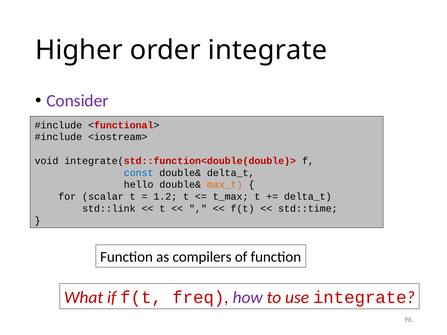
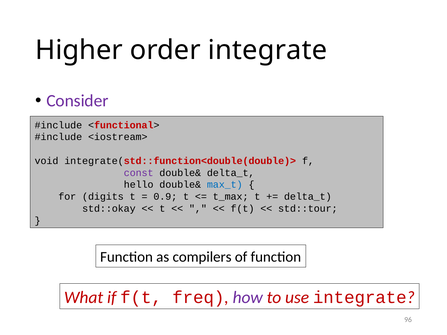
const colour: blue -> purple
max_t colour: orange -> blue
scalar: scalar -> digits
1.2: 1.2 -> 0.9
std::link: std::link -> std::okay
std::time: std::time -> std::tour
